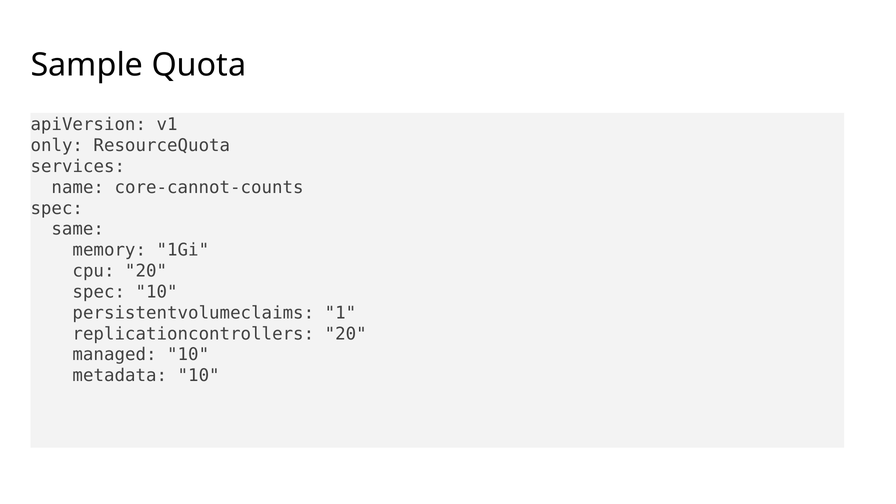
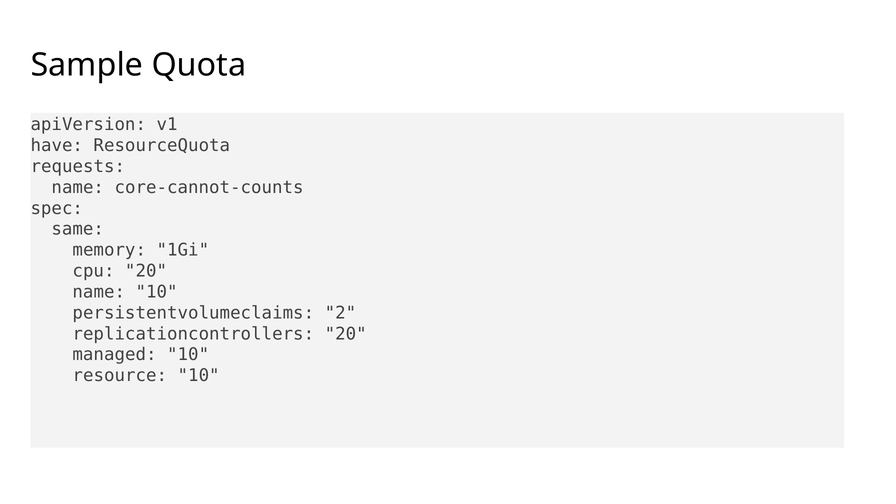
only: only -> have
services: services -> requests
spec at (99, 292): spec -> name
1: 1 -> 2
metadata: metadata -> resource
